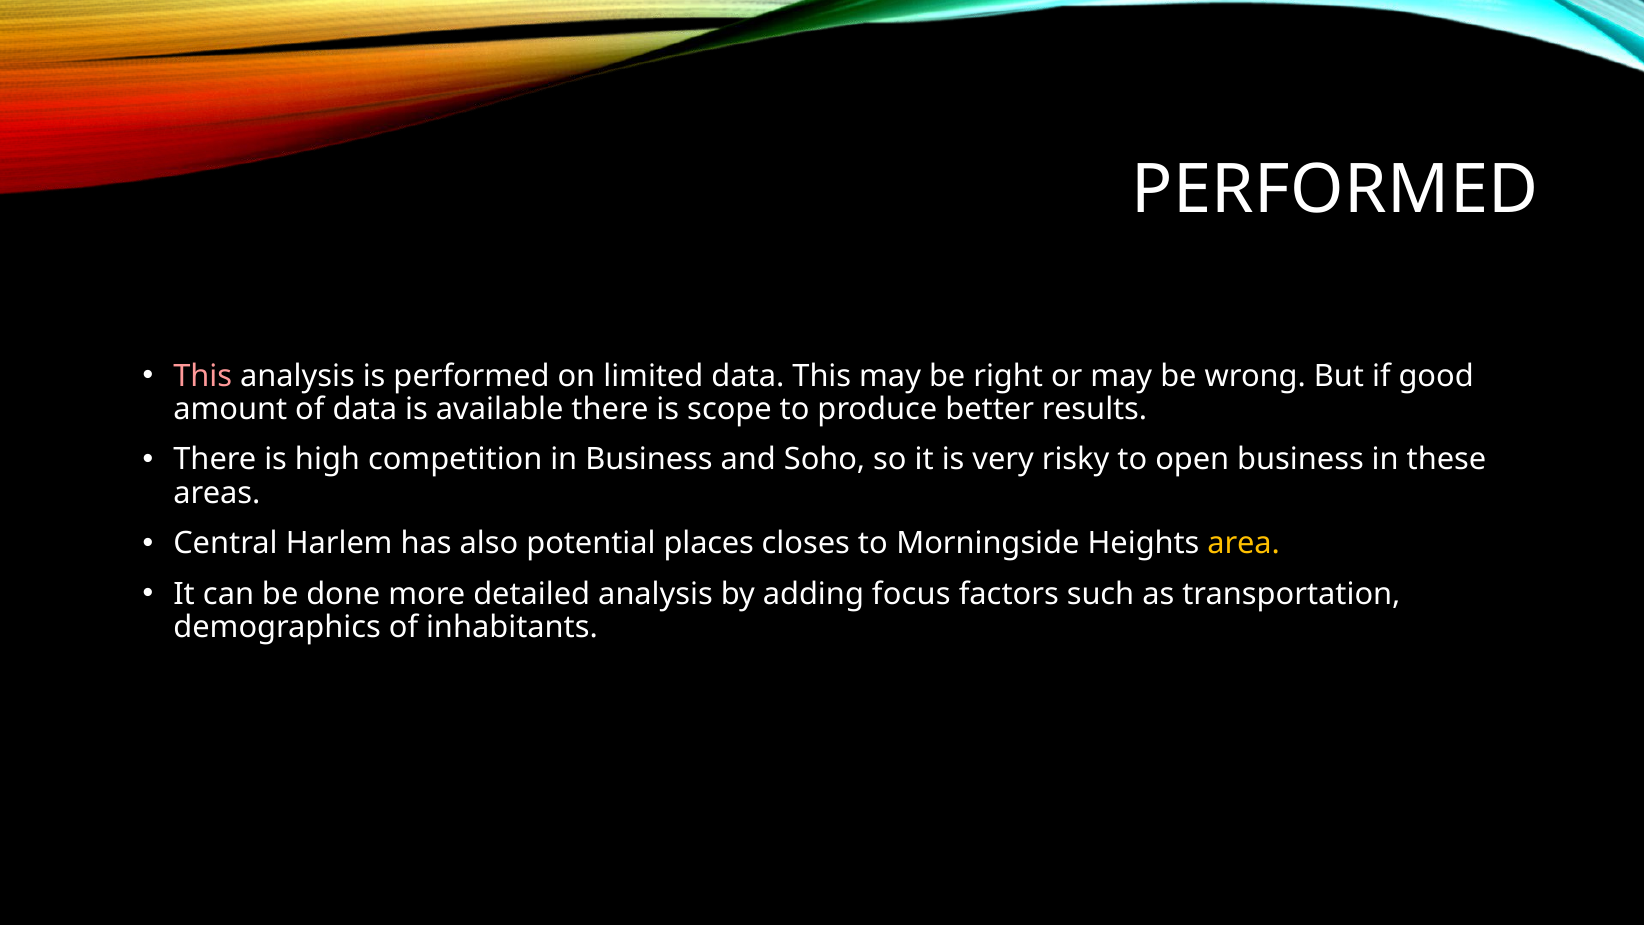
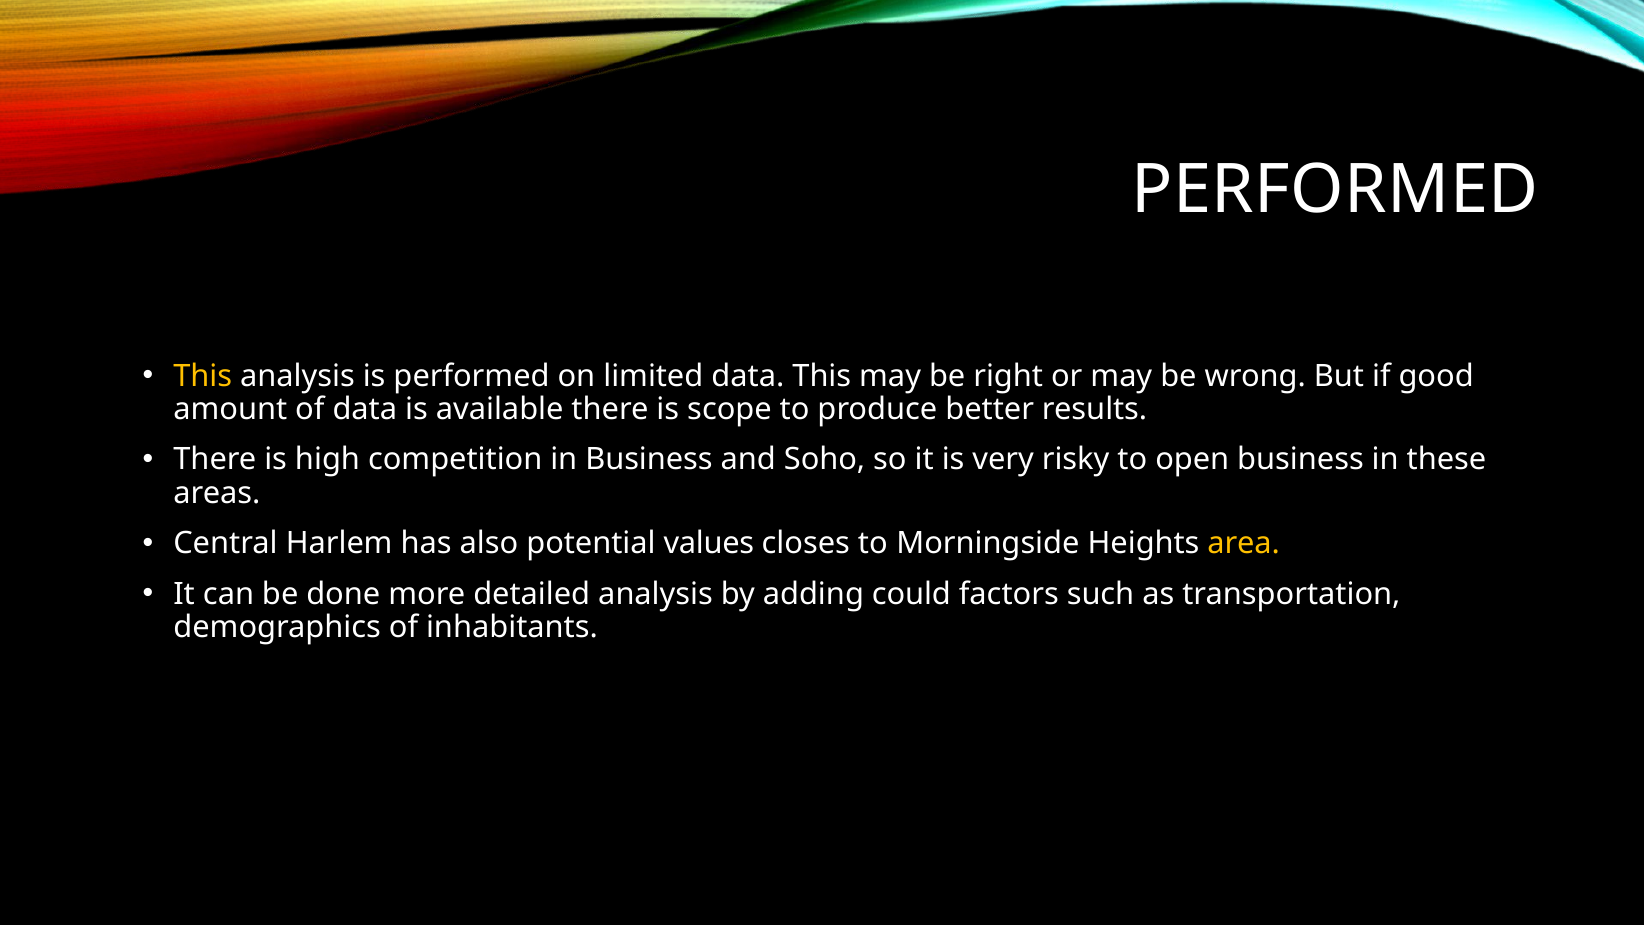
This at (203, 376) colour: pink -> yellow
places: places -> values
focus: focus -> could
